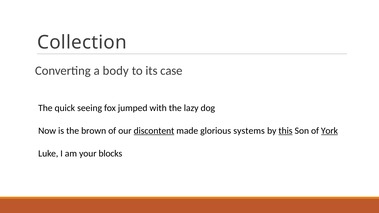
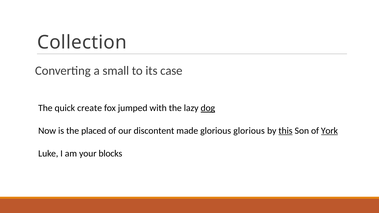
body: body -> small
seeing: seeing -> create
dog underline: none -> present
brown: brown -> placed
discontent underline: present -> none
glorious systems: systems -> glorious
